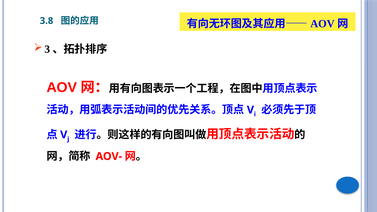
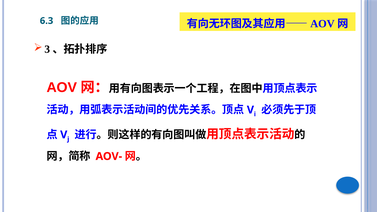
3.8: 3.8 -> 6.3
